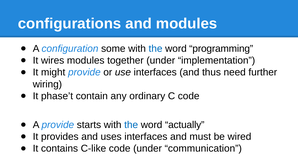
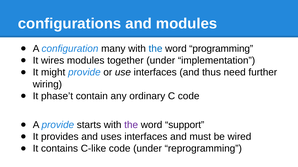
some: some -> many
the at (131, 125) colour: blue -> purple
actually: actually -> support
communication: communication -> reprogramming
